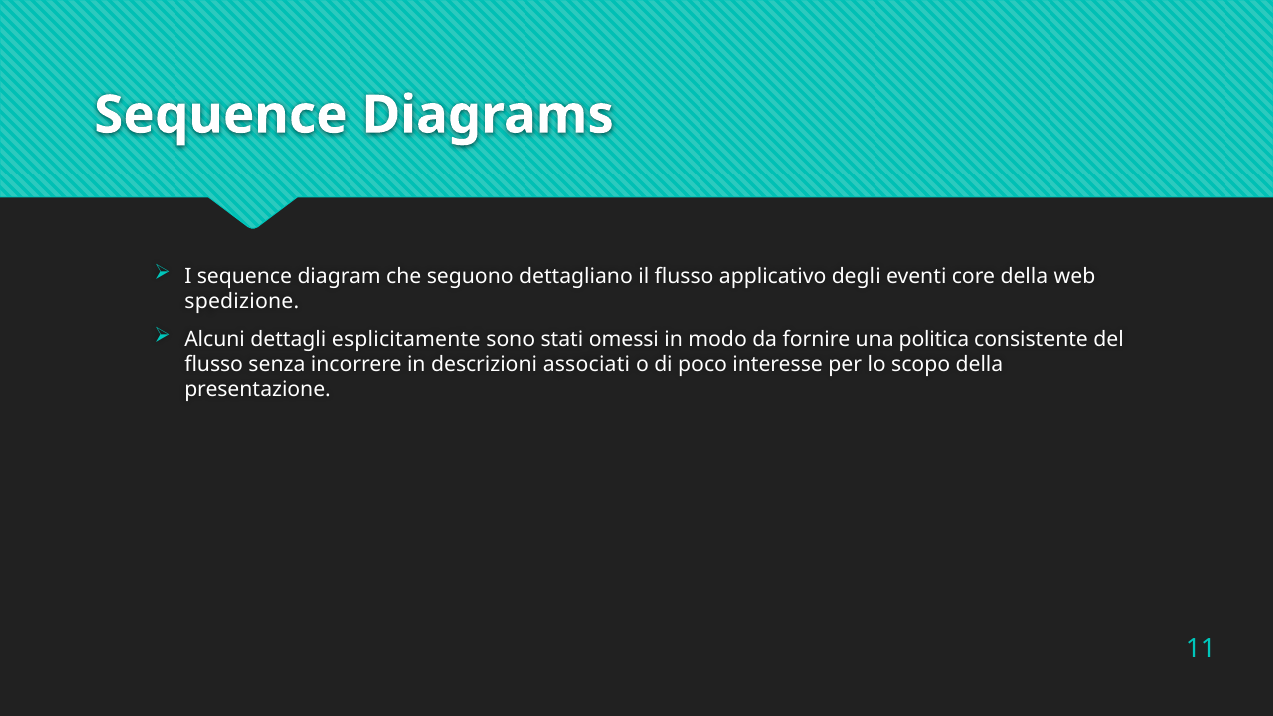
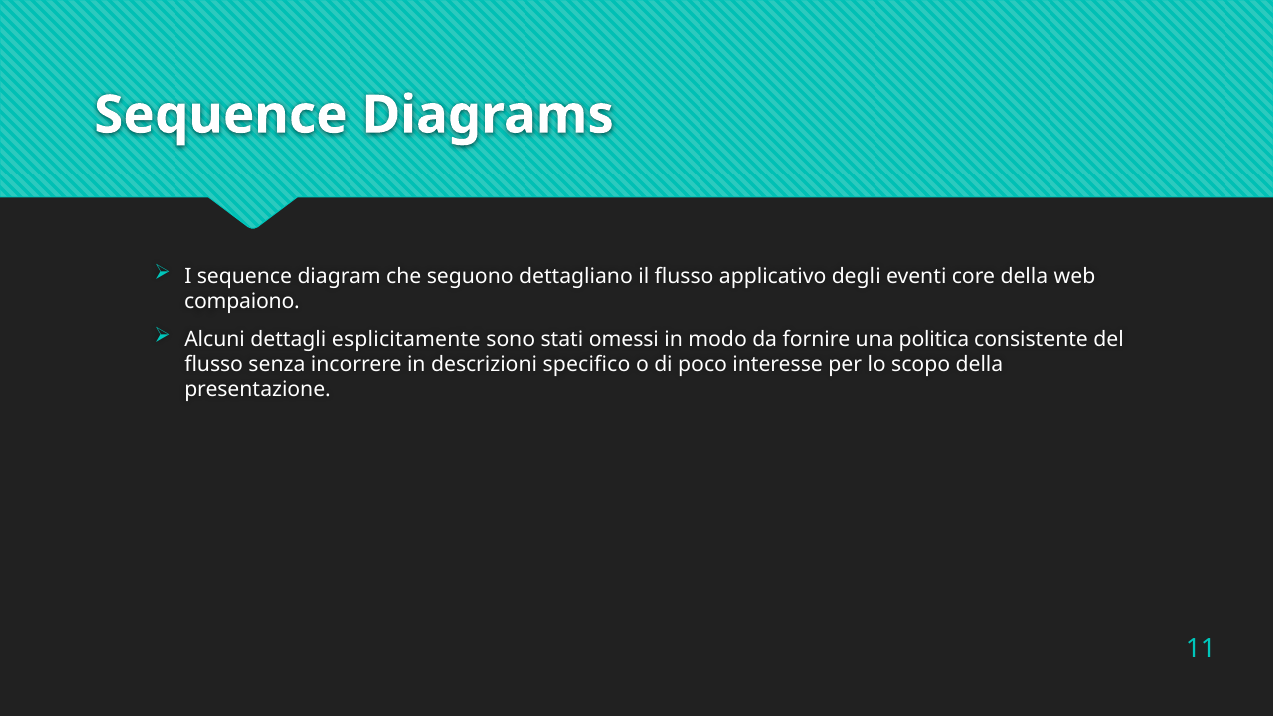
spedizione: spedizione -> compaiono
associati: associati -> specifico
